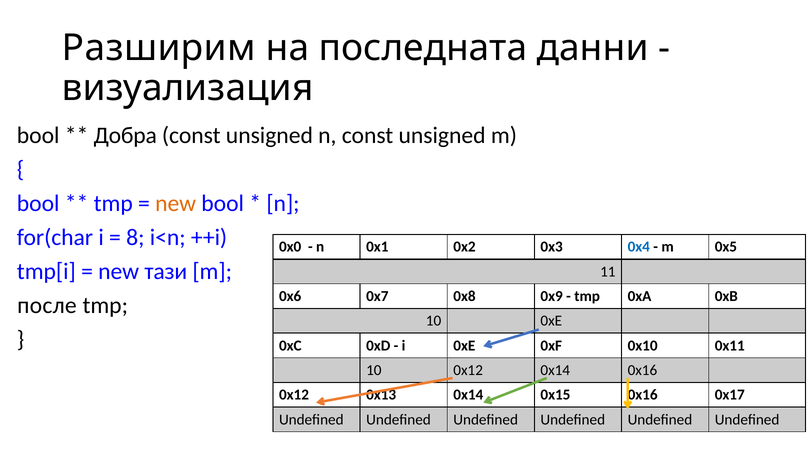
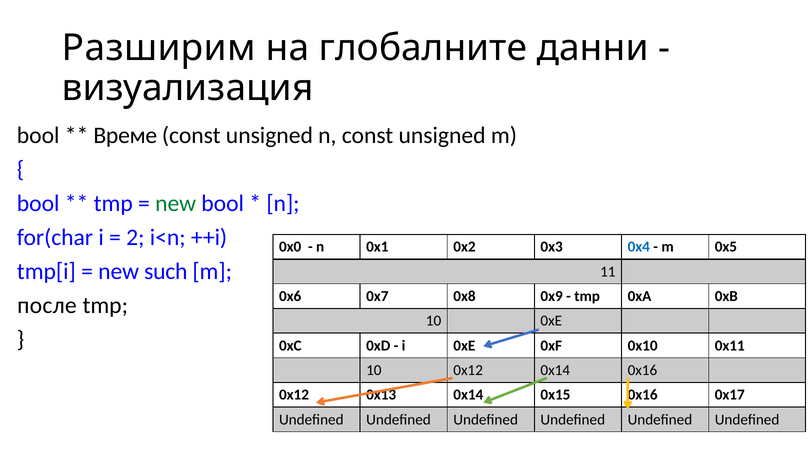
последната: последната -> глобалните
Добра: Добра -> Време
new at (176, 203) colour: orange -> green
8: 8 -> 2
тази: тази -> such
